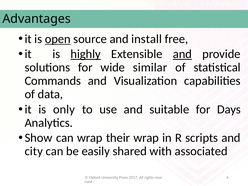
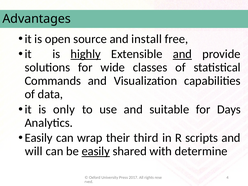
open underline: present -> none
similar: similar -> classes
Show at (39, 138): Show -> Easily
their wrap: wrap -> third
city: city -> will
easily at (96, 151) underline: none -> present
associated: associated -> determine
